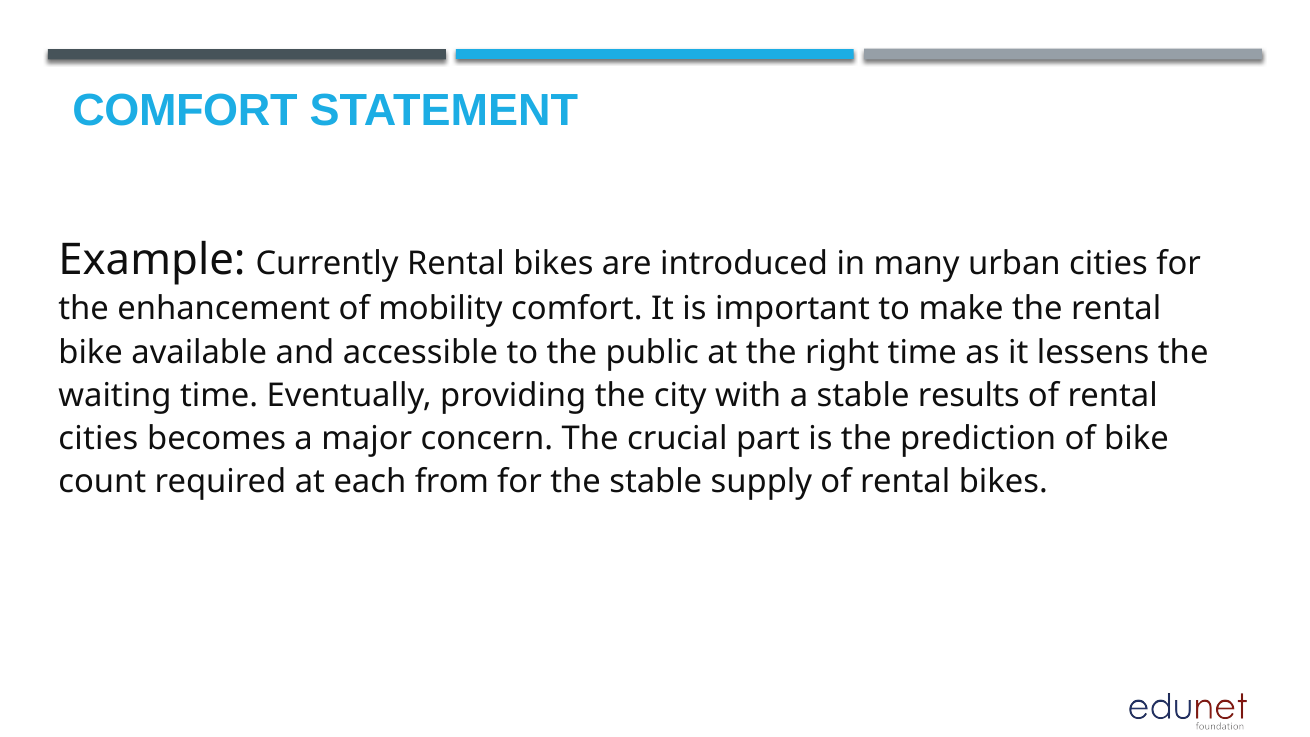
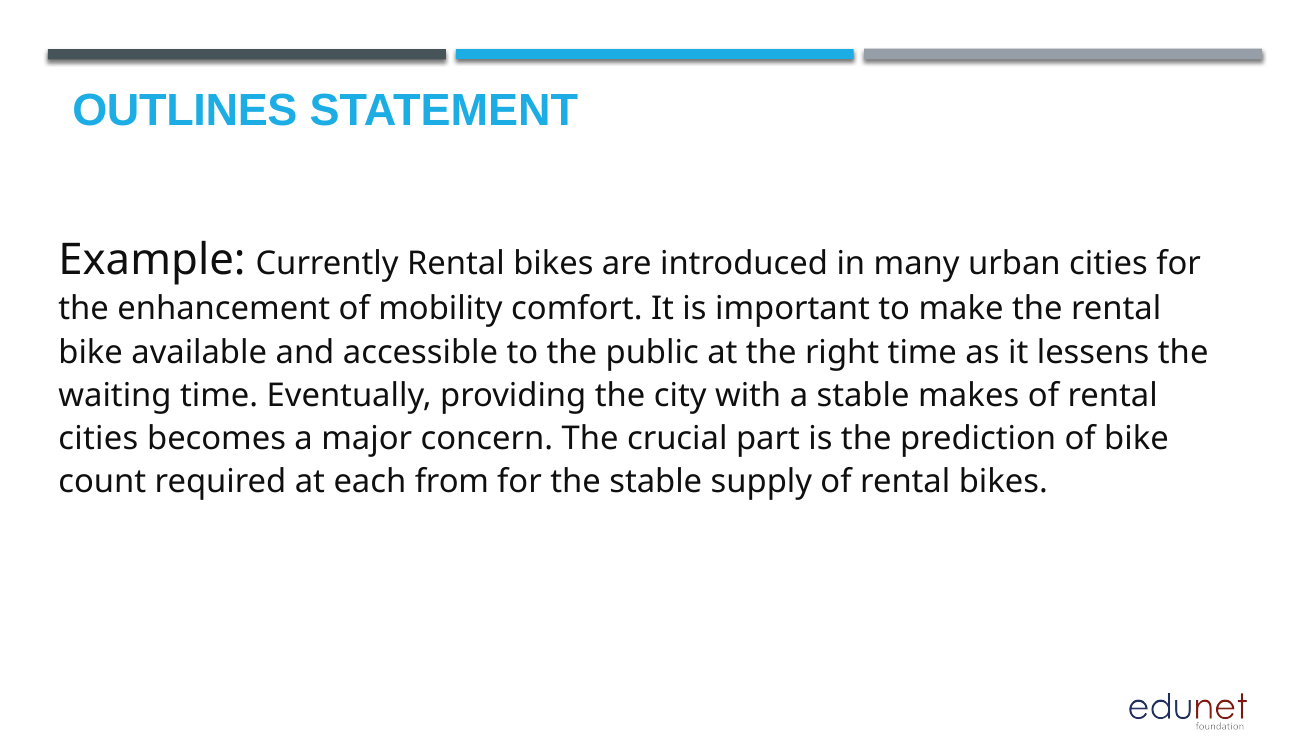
COMFORT at (185, 110): COMFORT -> OUTLINES
results: results -> makes
